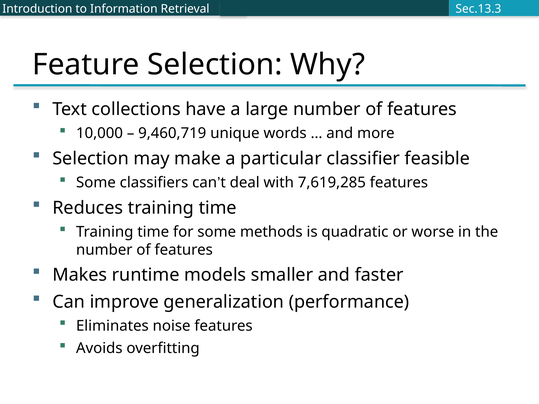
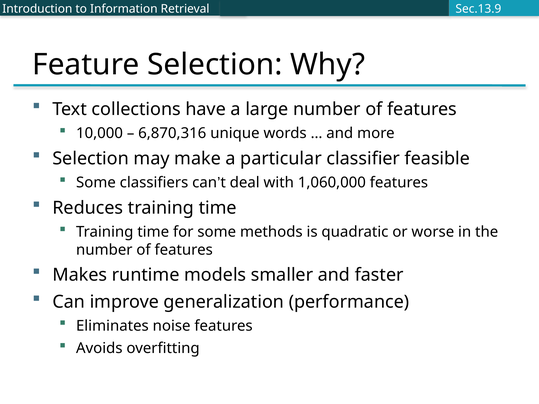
Sec.13.3: Sec.13.3 -> Sec.13.9
9,460,719: 9,460,719 -> 6,870,316
7,619,285: 7,619,285 -> 1,060,000
